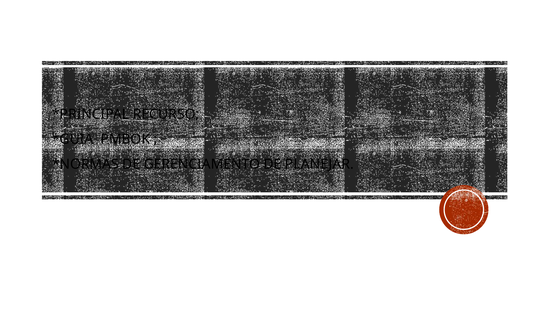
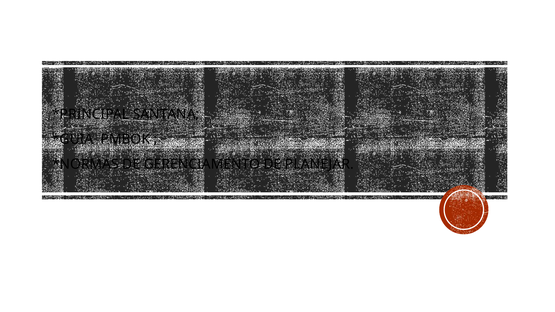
RECURSO: RECURSO -> SANTANA
